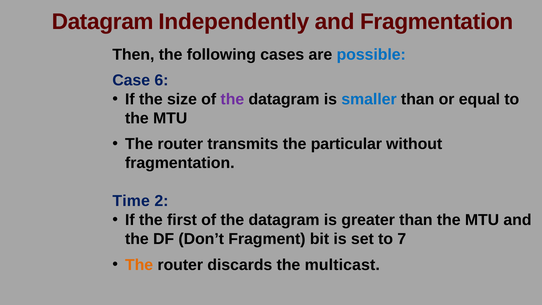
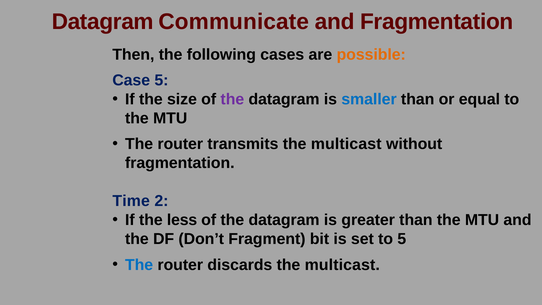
Independently: Independently -> Communicate
possible colour: blue -> orange
Case 6: 6 -> 5
transmits the particular: particular -> multicast
first: first -> less
to 7: 7 -> 5
The at (139, 265) colour: orange -> blue
